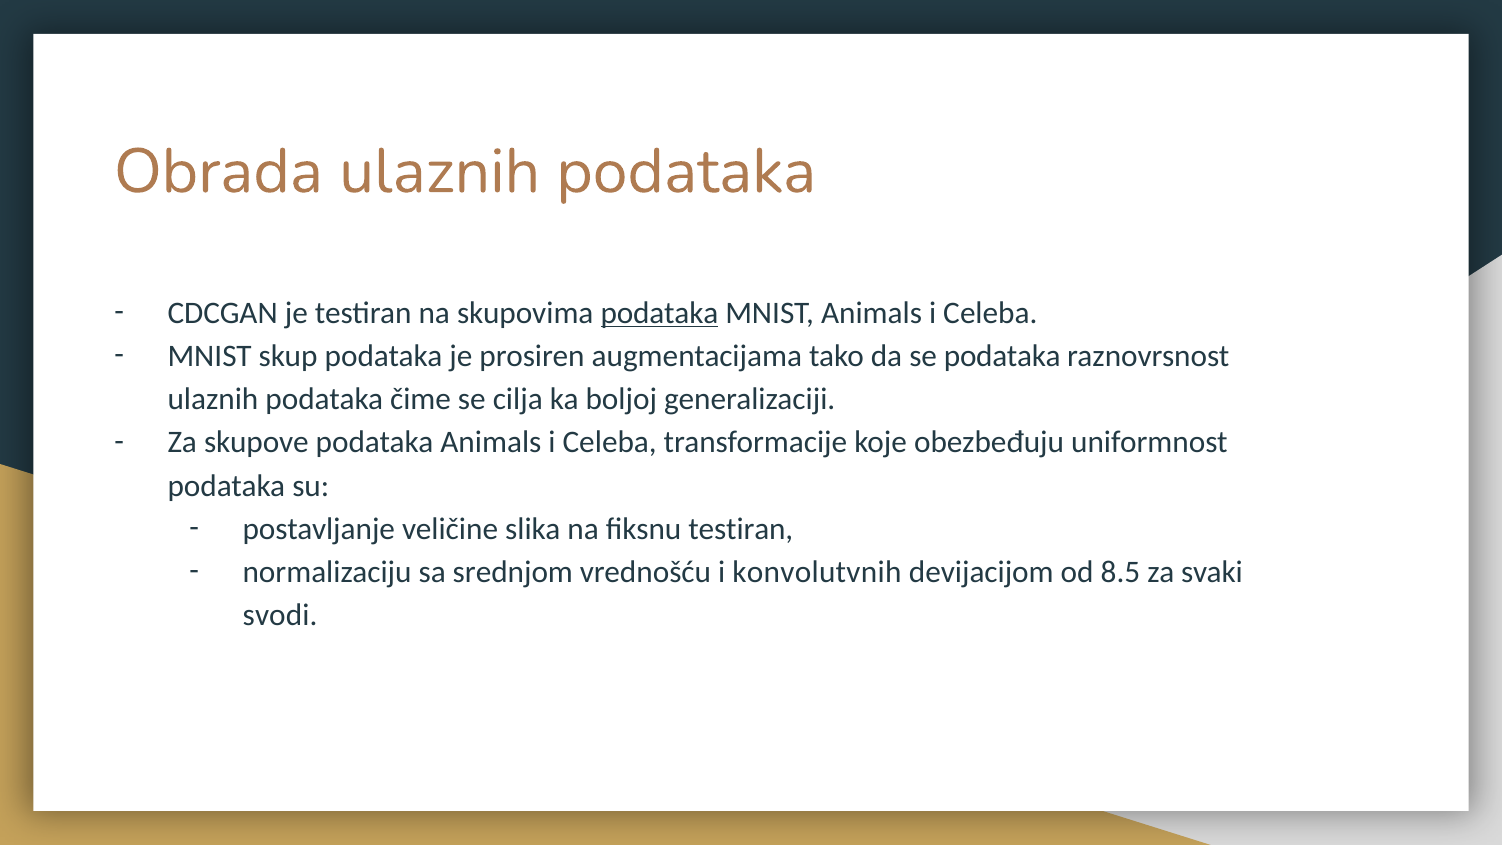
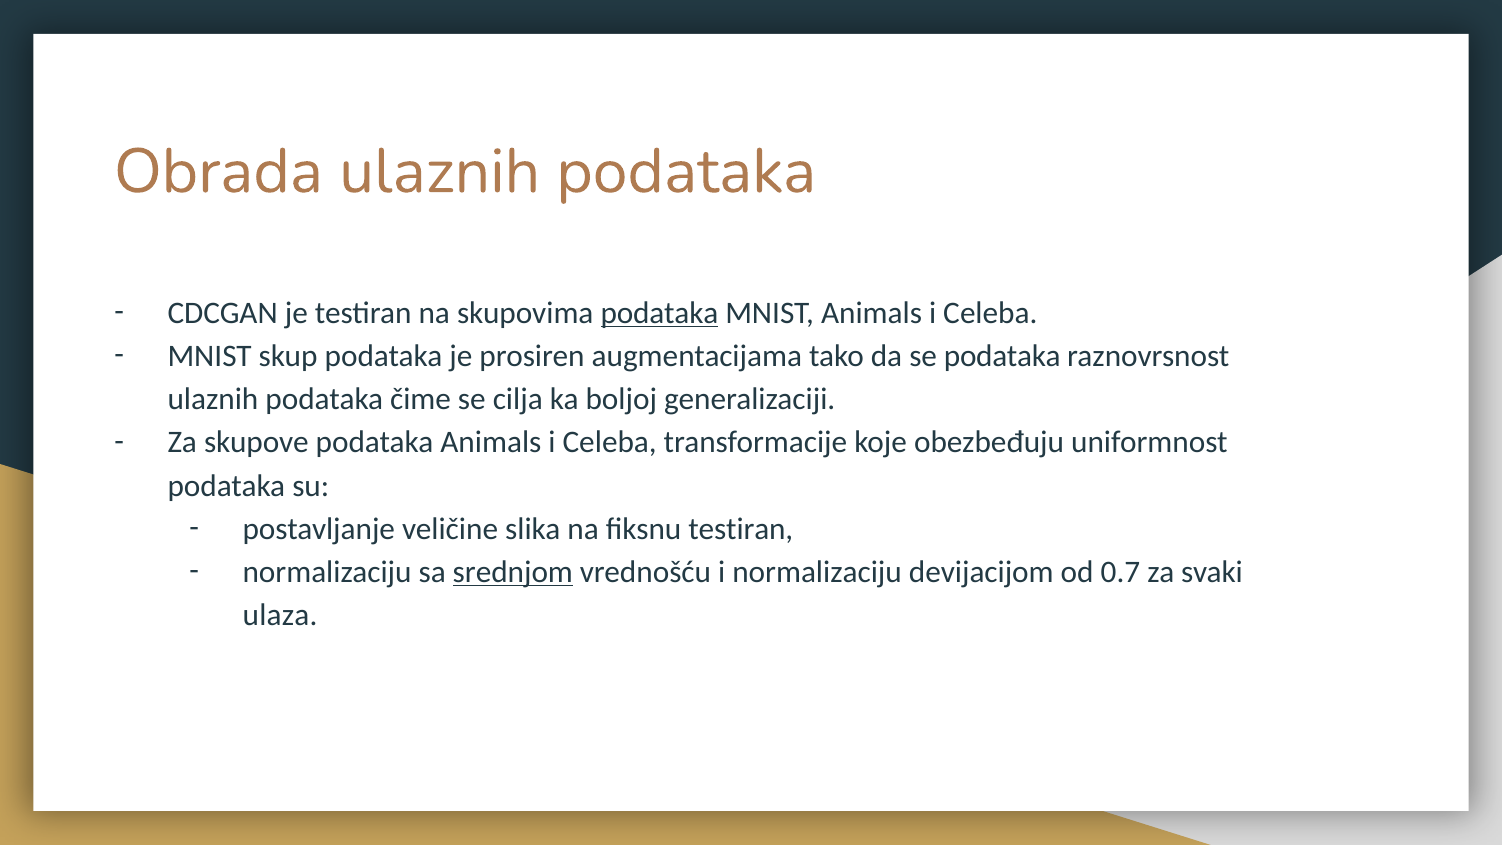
srednjom underline: none -> present
i konvolutvnih: konvolutvnih -> normalizaciju
8.5: 8.5 -> 0.7
svodi: svodi -> ulaza
